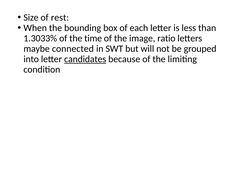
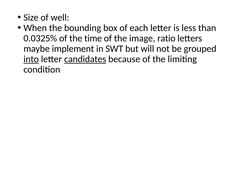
rest: rest -> well
1.3033%: 1.3033% -> 0.0325%
connected: connected -> implement
into underline: none -> present
